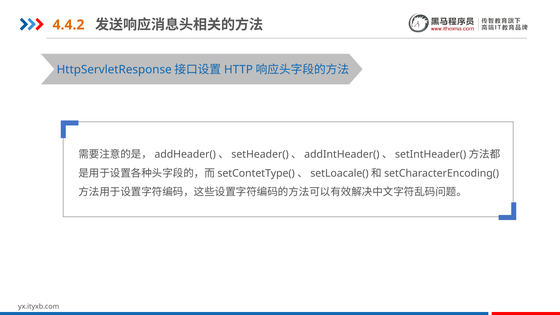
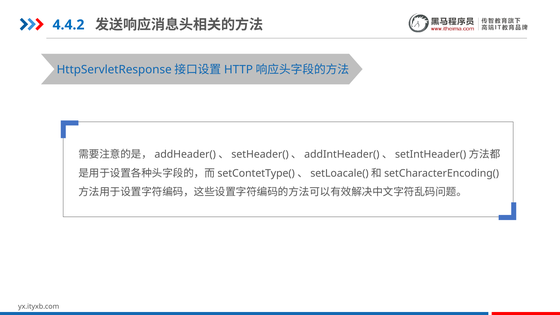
4.4.2 colour: orange -> blue
